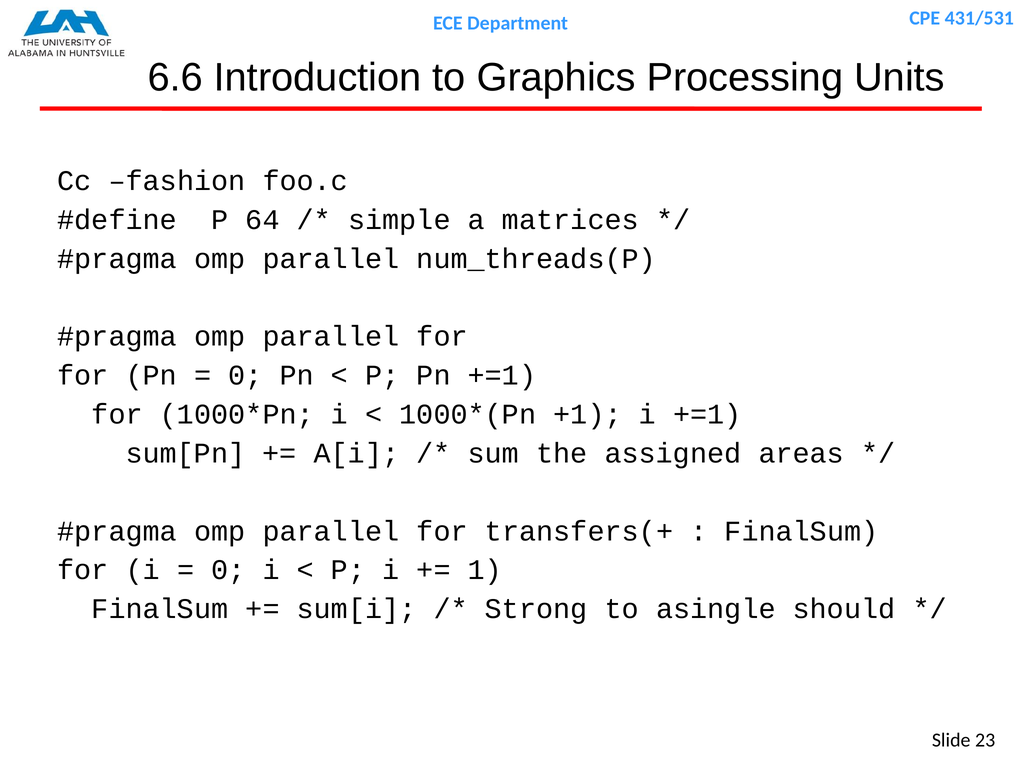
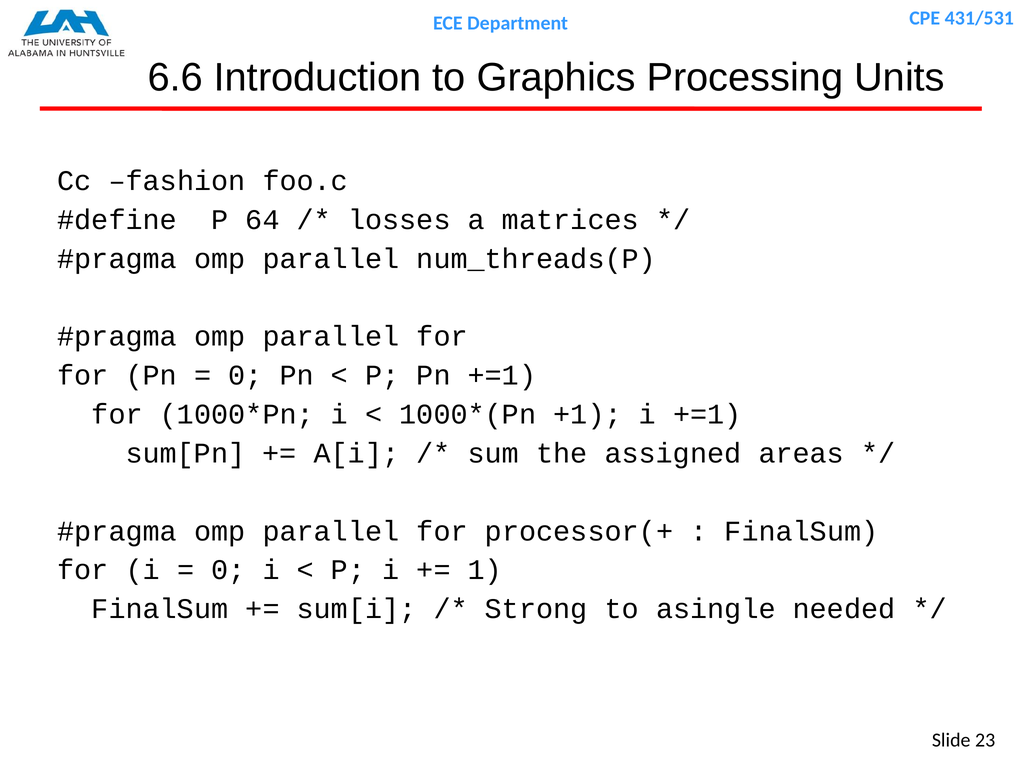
simple: simple -> losses
transfers(+: transfers(+ -> processor(+
should: should -> needed
